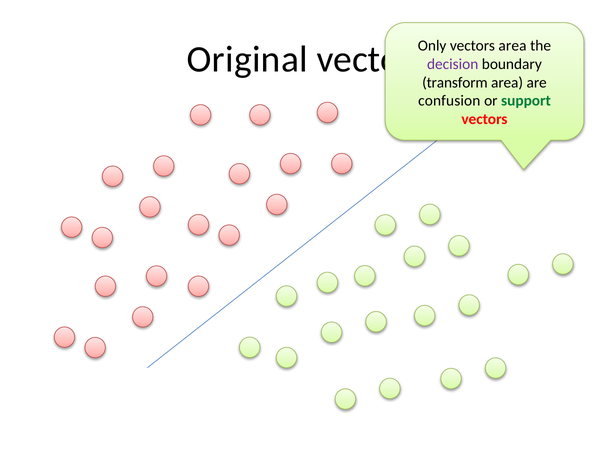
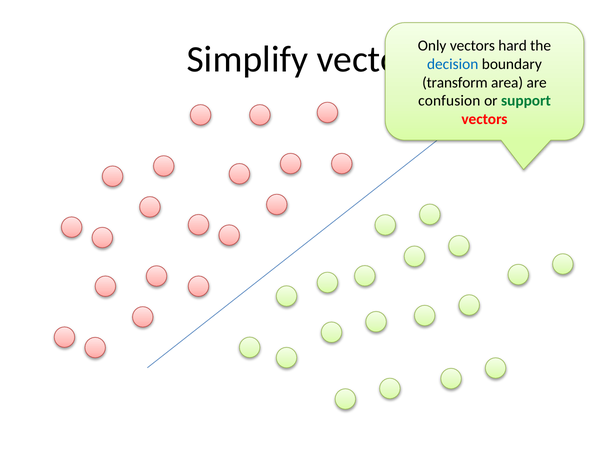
vectors area: area -> hard
Original: Original -> Simplify
decision colour: purple -> blue
